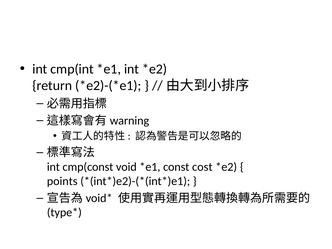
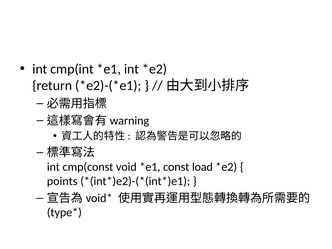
cost: cost -> load
